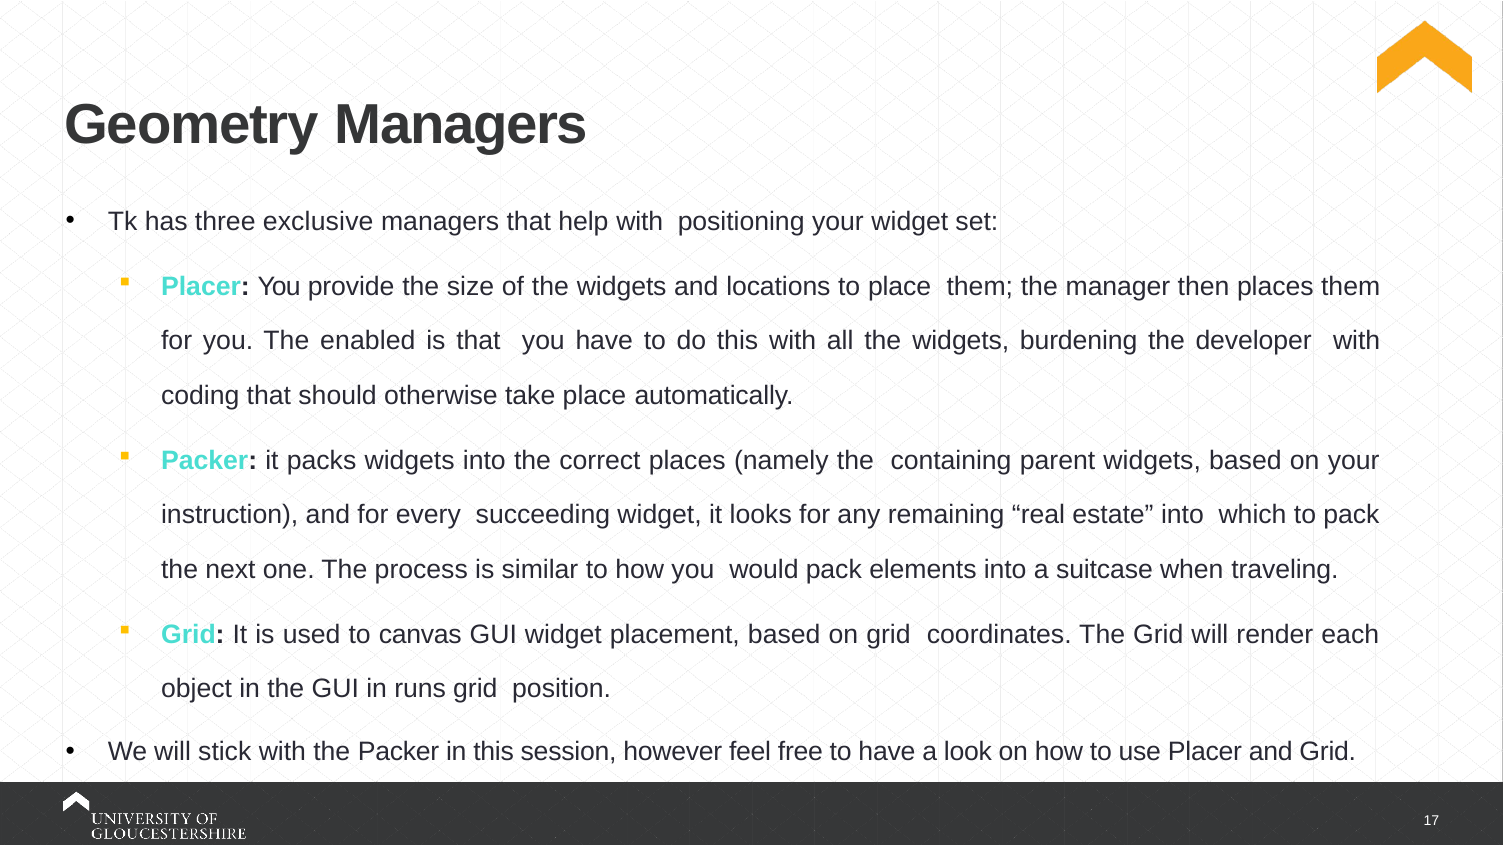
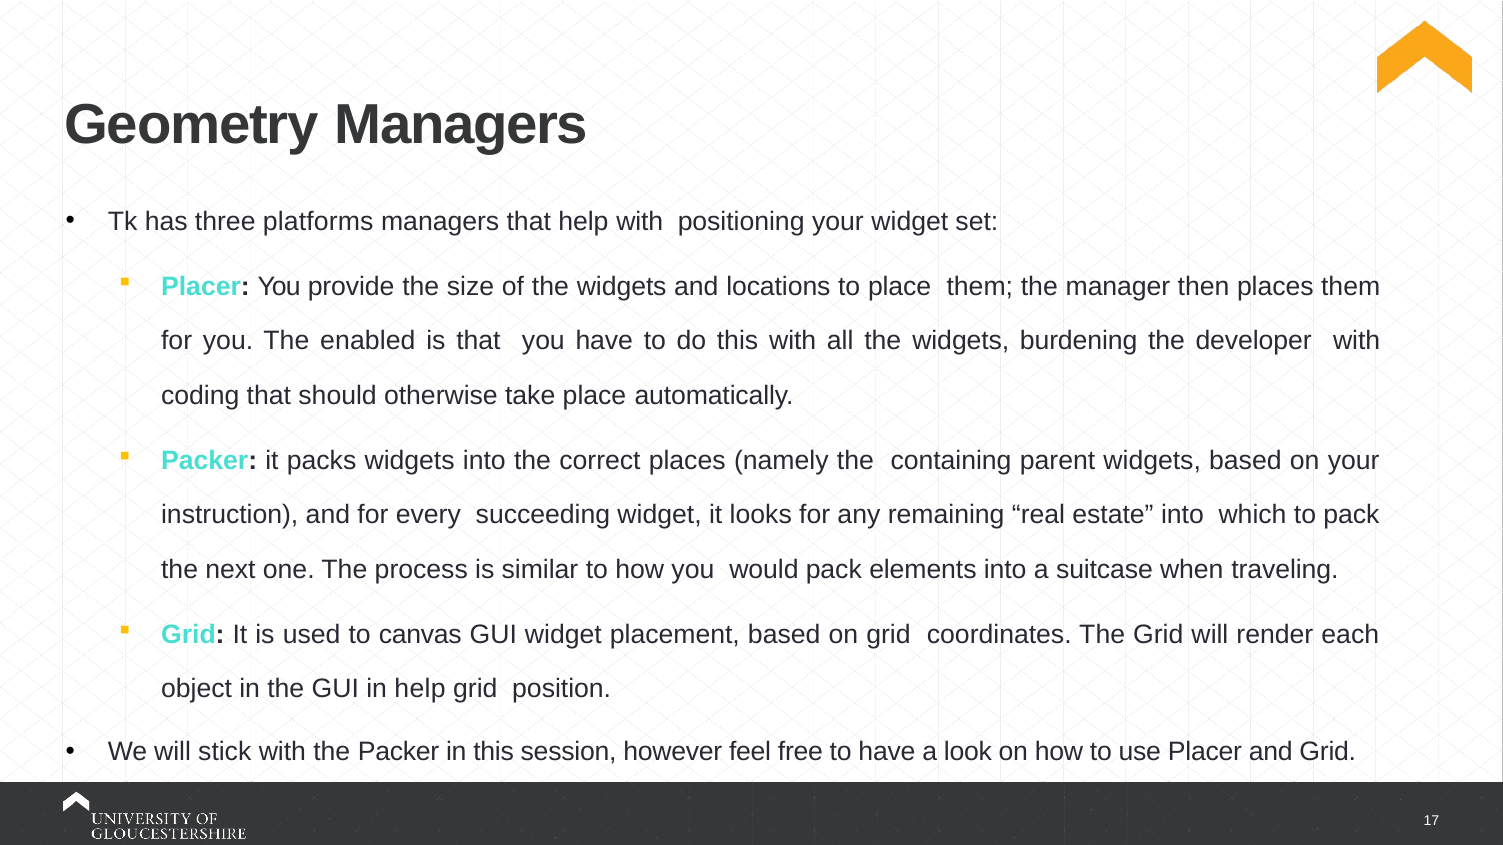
exclusive: exclusive -> platforms
in runs: runs -> help
